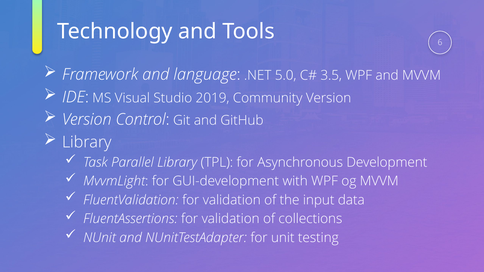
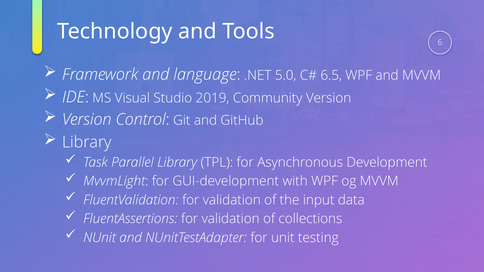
3.5: 3.5 -> 6.5
